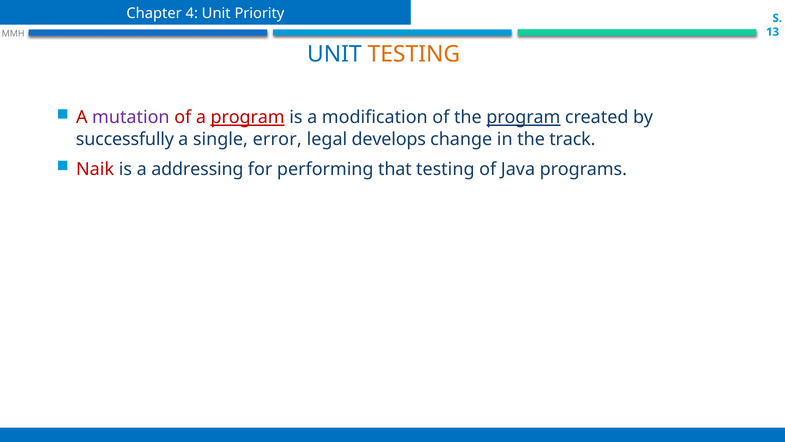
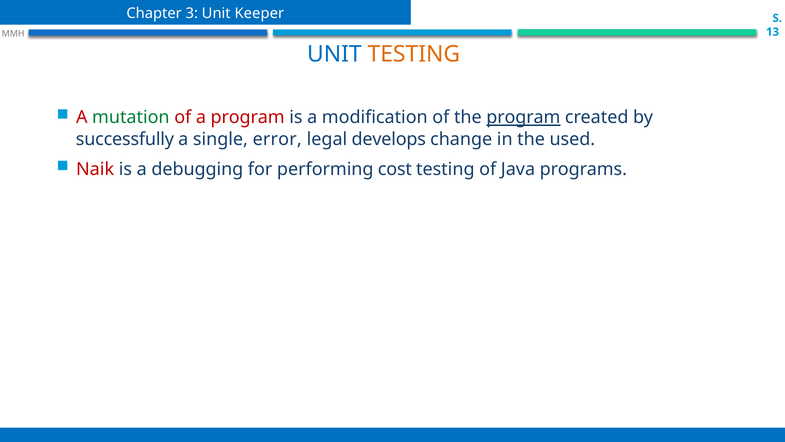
4: 4 -> 3
Priority: Priority -> Keeper
mutation colour: purple -> green
program at (248, 117) underline: present -> none
track: track -> used
addressing: addressing -> debugging
that: that -> cost
